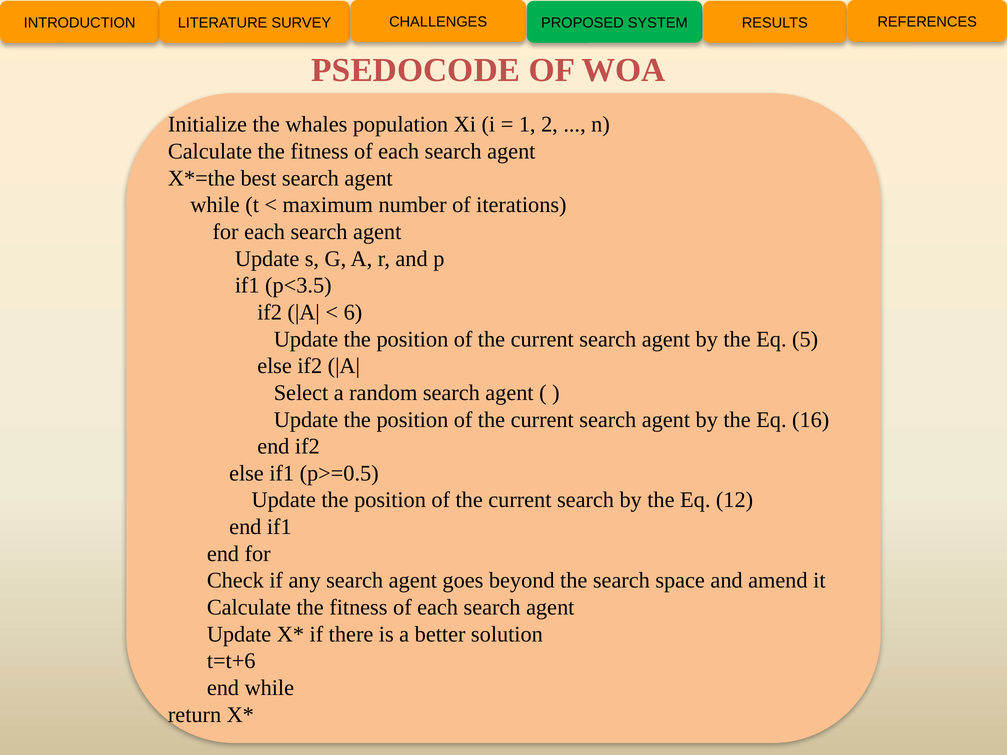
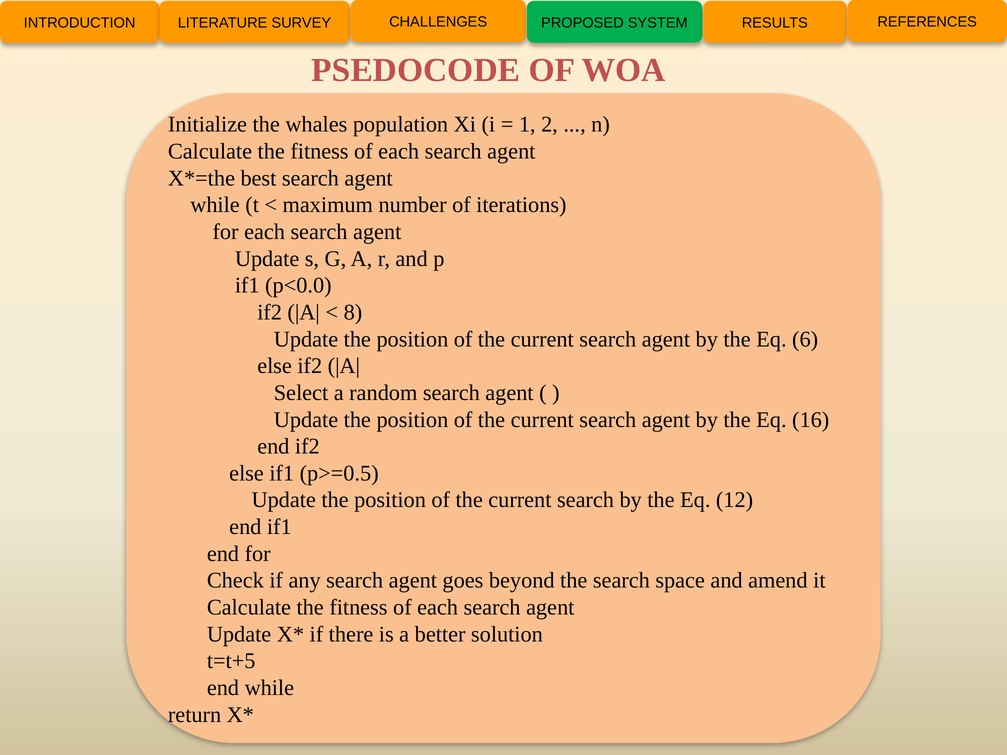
p<3.5: p<3.5 -> p<0.0
6: 6 -> 8
5: 5 -> 6
t=t+6: t=t+6 -> t=t+5
